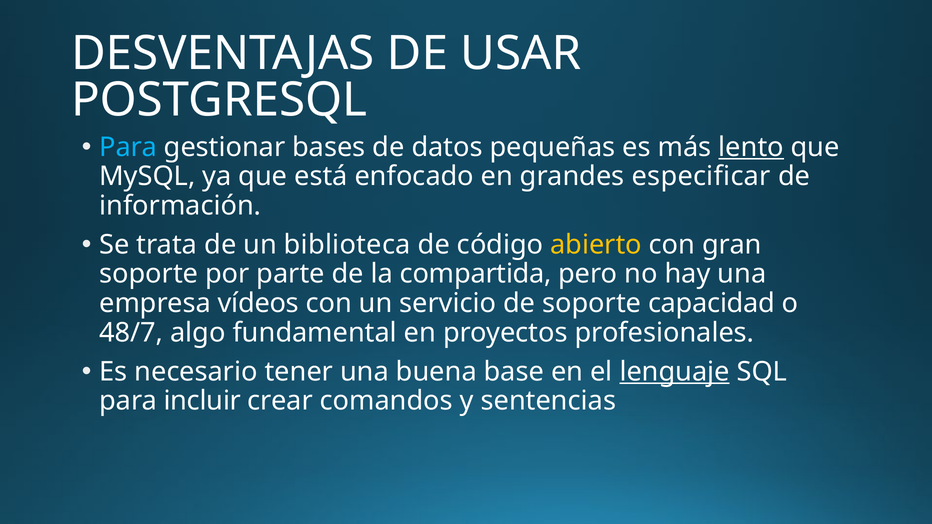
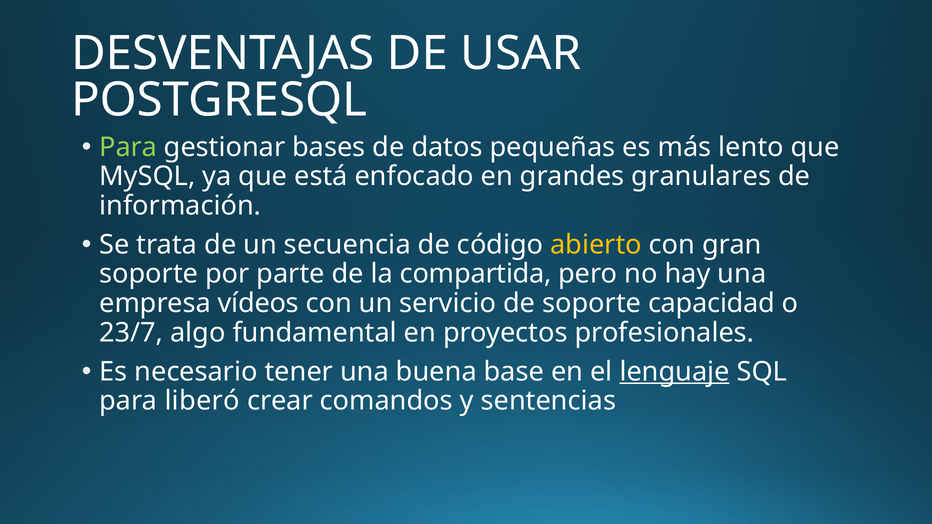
Para at (128, 147) colour: light blue -> light green
lento underline: present -> none
especificar: especificar -> granulares
biblioteca: biblioteca -> secuencia
48/7: 48/7 -> 23/7
incluir: incluir -> liberó
